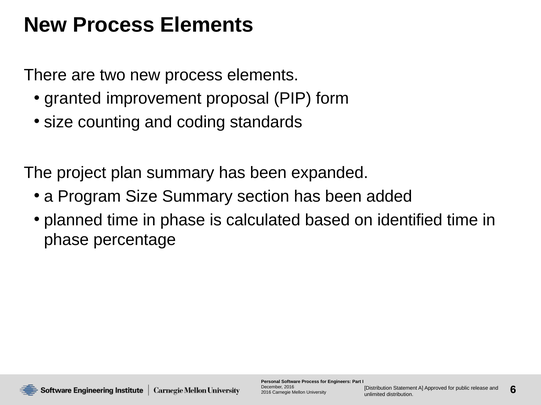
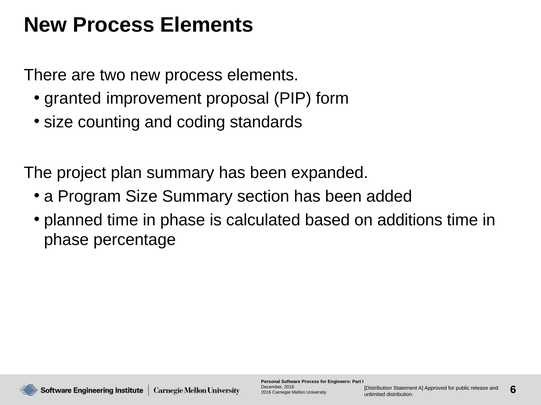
identified: identified -> additions
